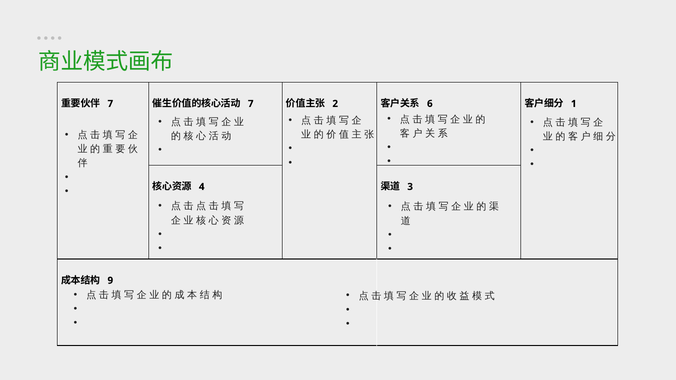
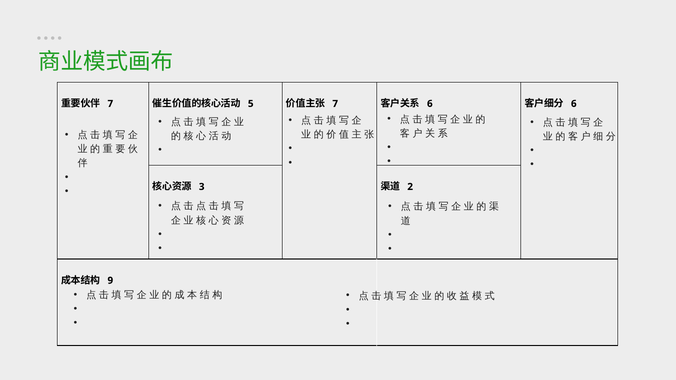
7 at (251, 104): 7 -> 5
2 at (335, 104): 2 -> 7
1 at (574, 104): 1 -> 6
4: 4 -> 3
3: 3 -> 2
